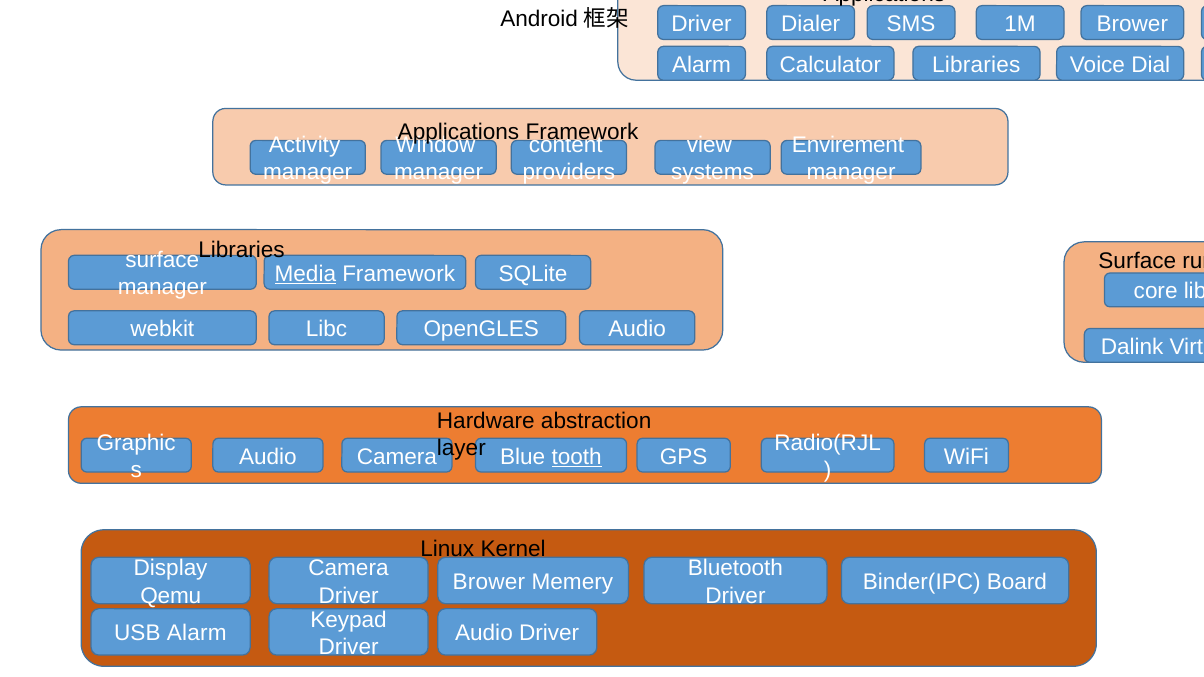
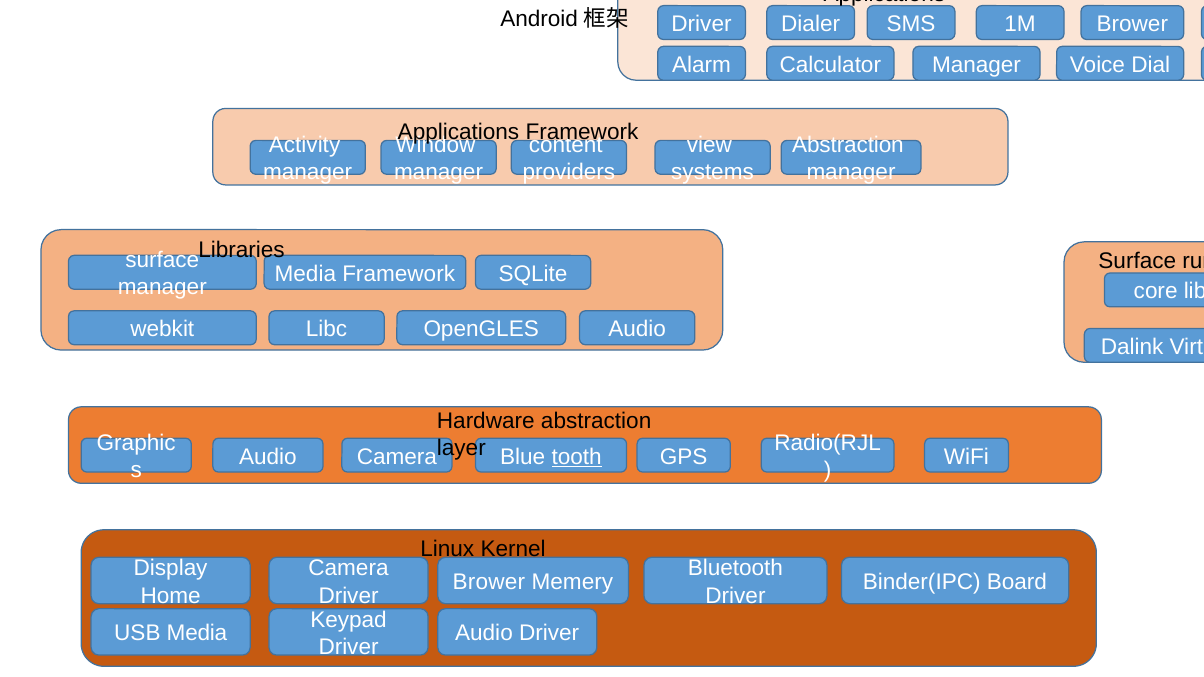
Calculator Libraries: Libraries -> Manager
Envirement at (848, 145): Envirement -> Abstraction
Media at (305, 274) underline: present -> none
Qemu: Qemu -> Home
USB Alarm: Alarm -> Media
